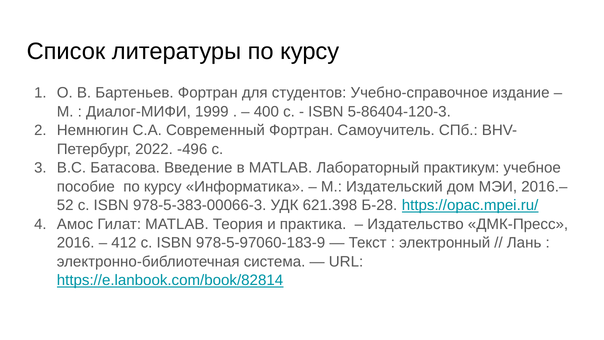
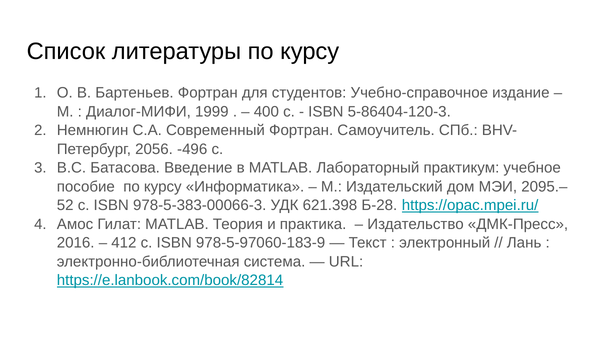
2022: 2022 -> 2056
2016.–: 2016.– -> 2095.–
